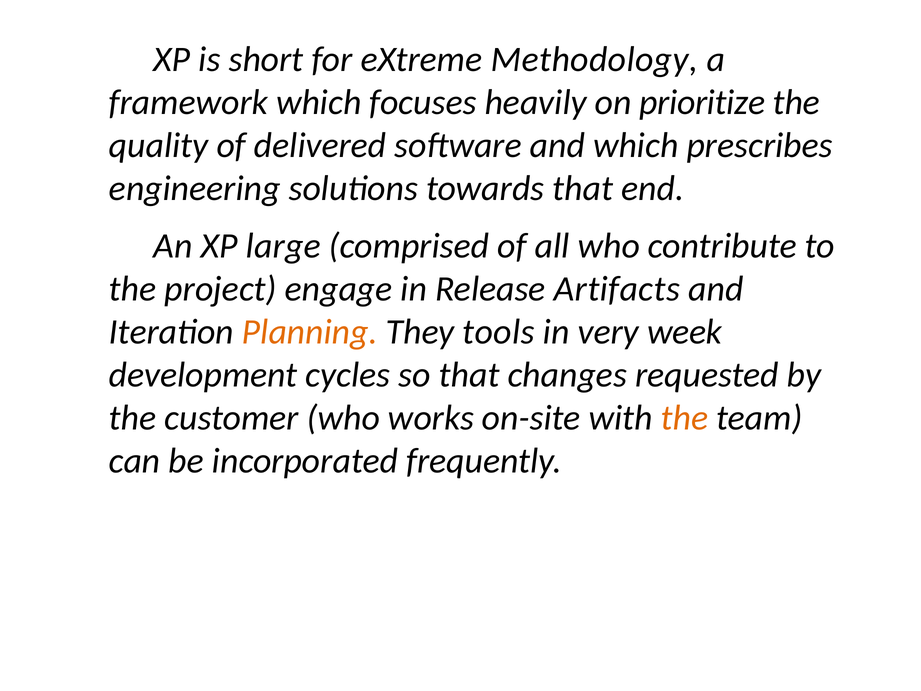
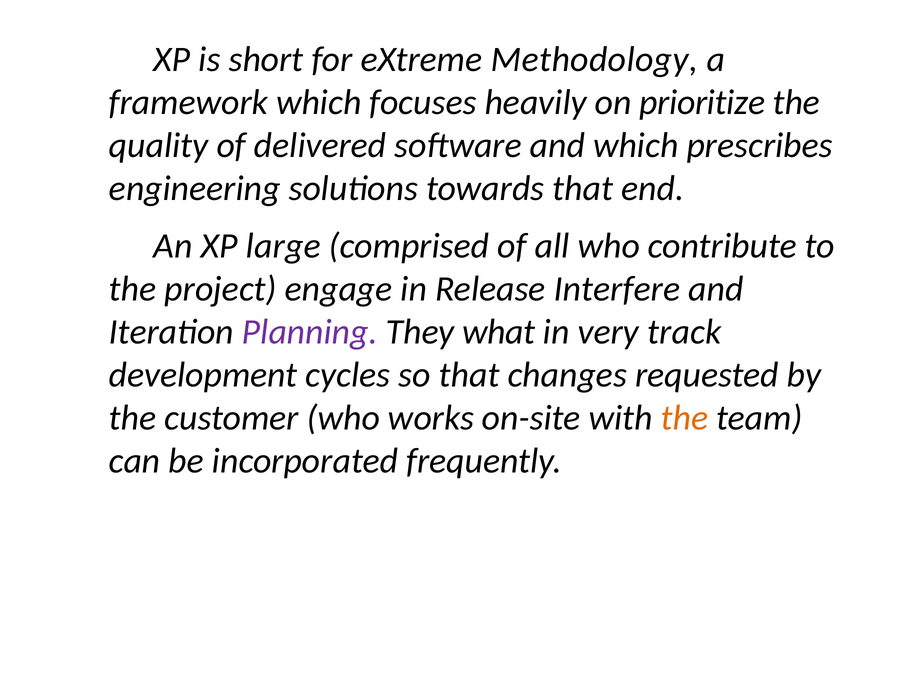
Artifacts: Artifacts -> Interfere
Planning colour: orange -> purple
tools: tools -> what
week: week -> track
